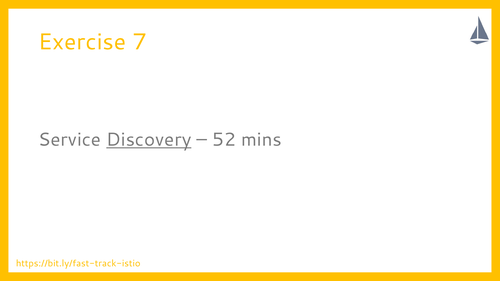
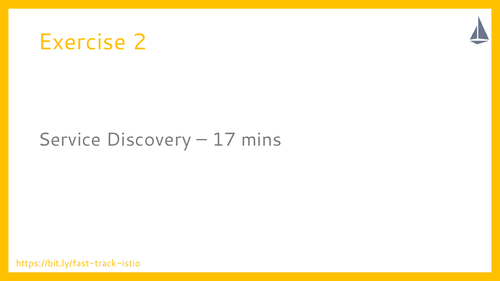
7: 7 -> 2
Discovery underline: present -> none
52: 52 -> 17
